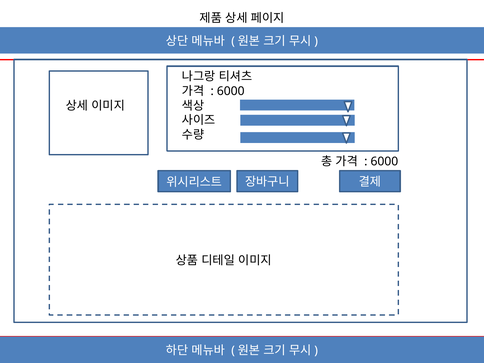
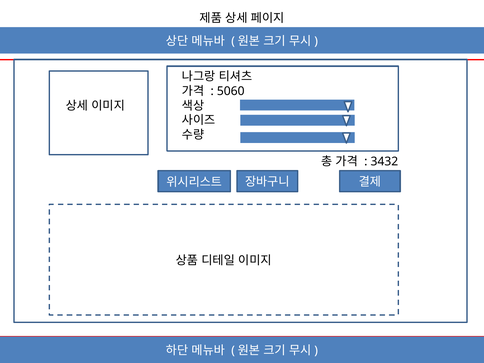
6000 at (231, 91): 6000 -> 5060
6000 at (384, 161): 6000 -> 3432
